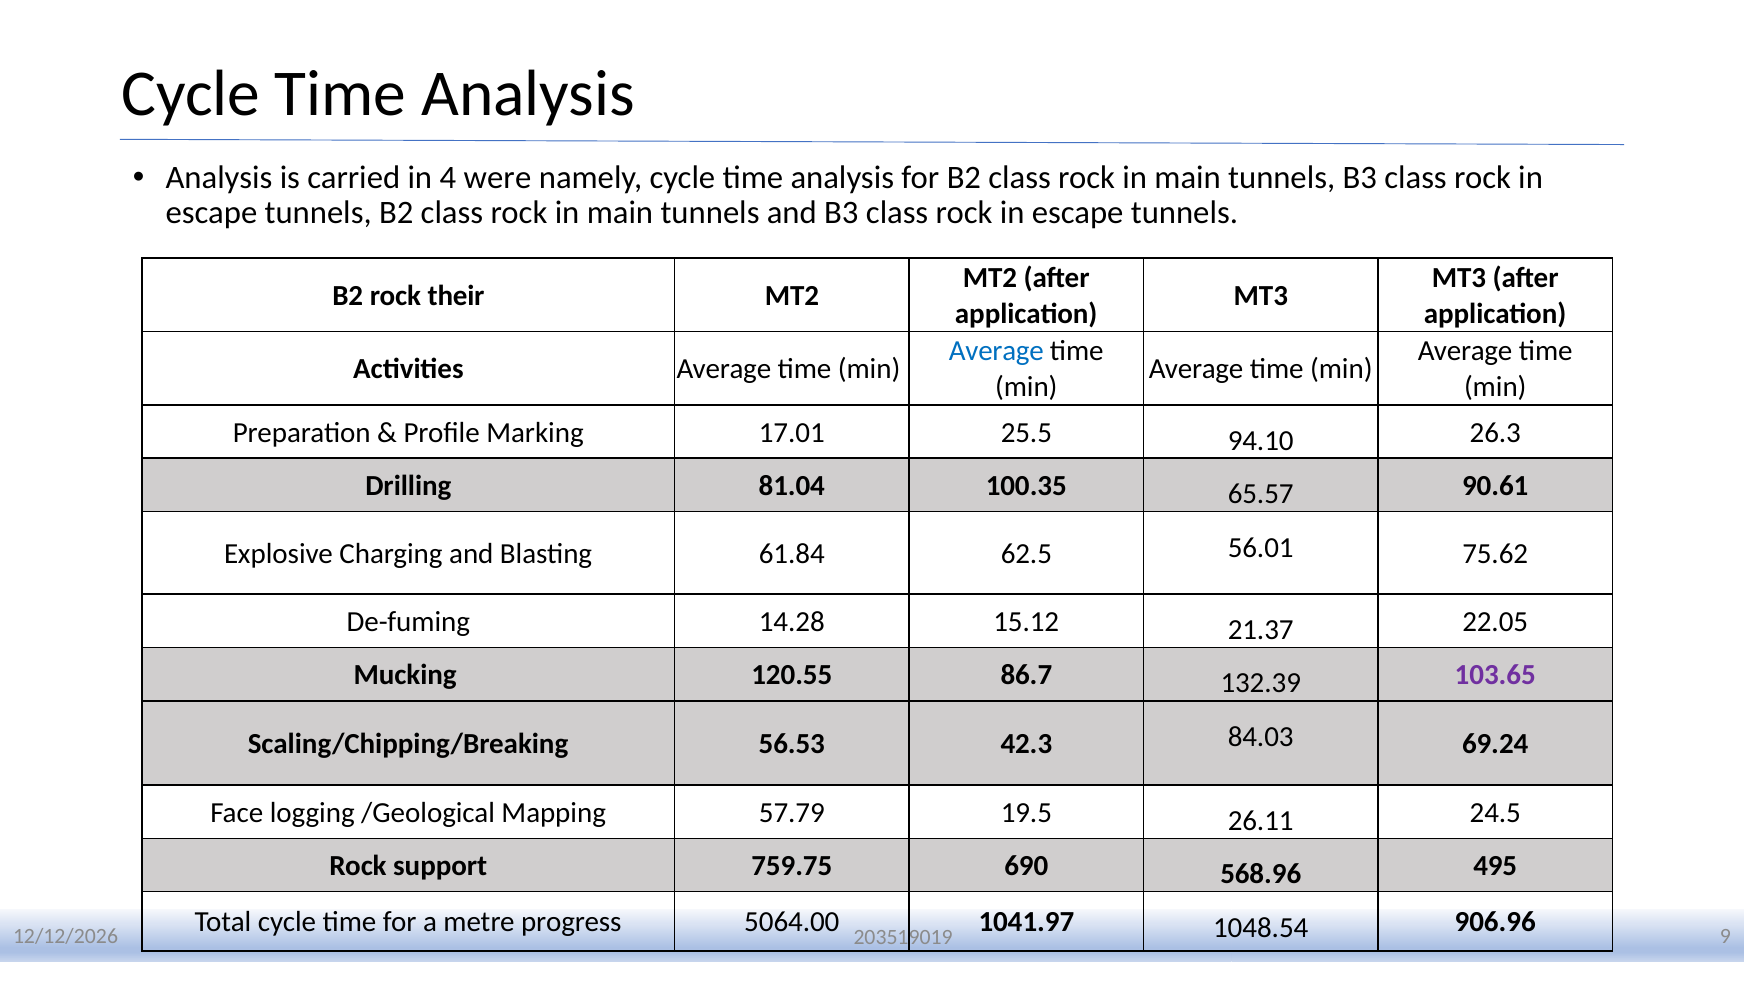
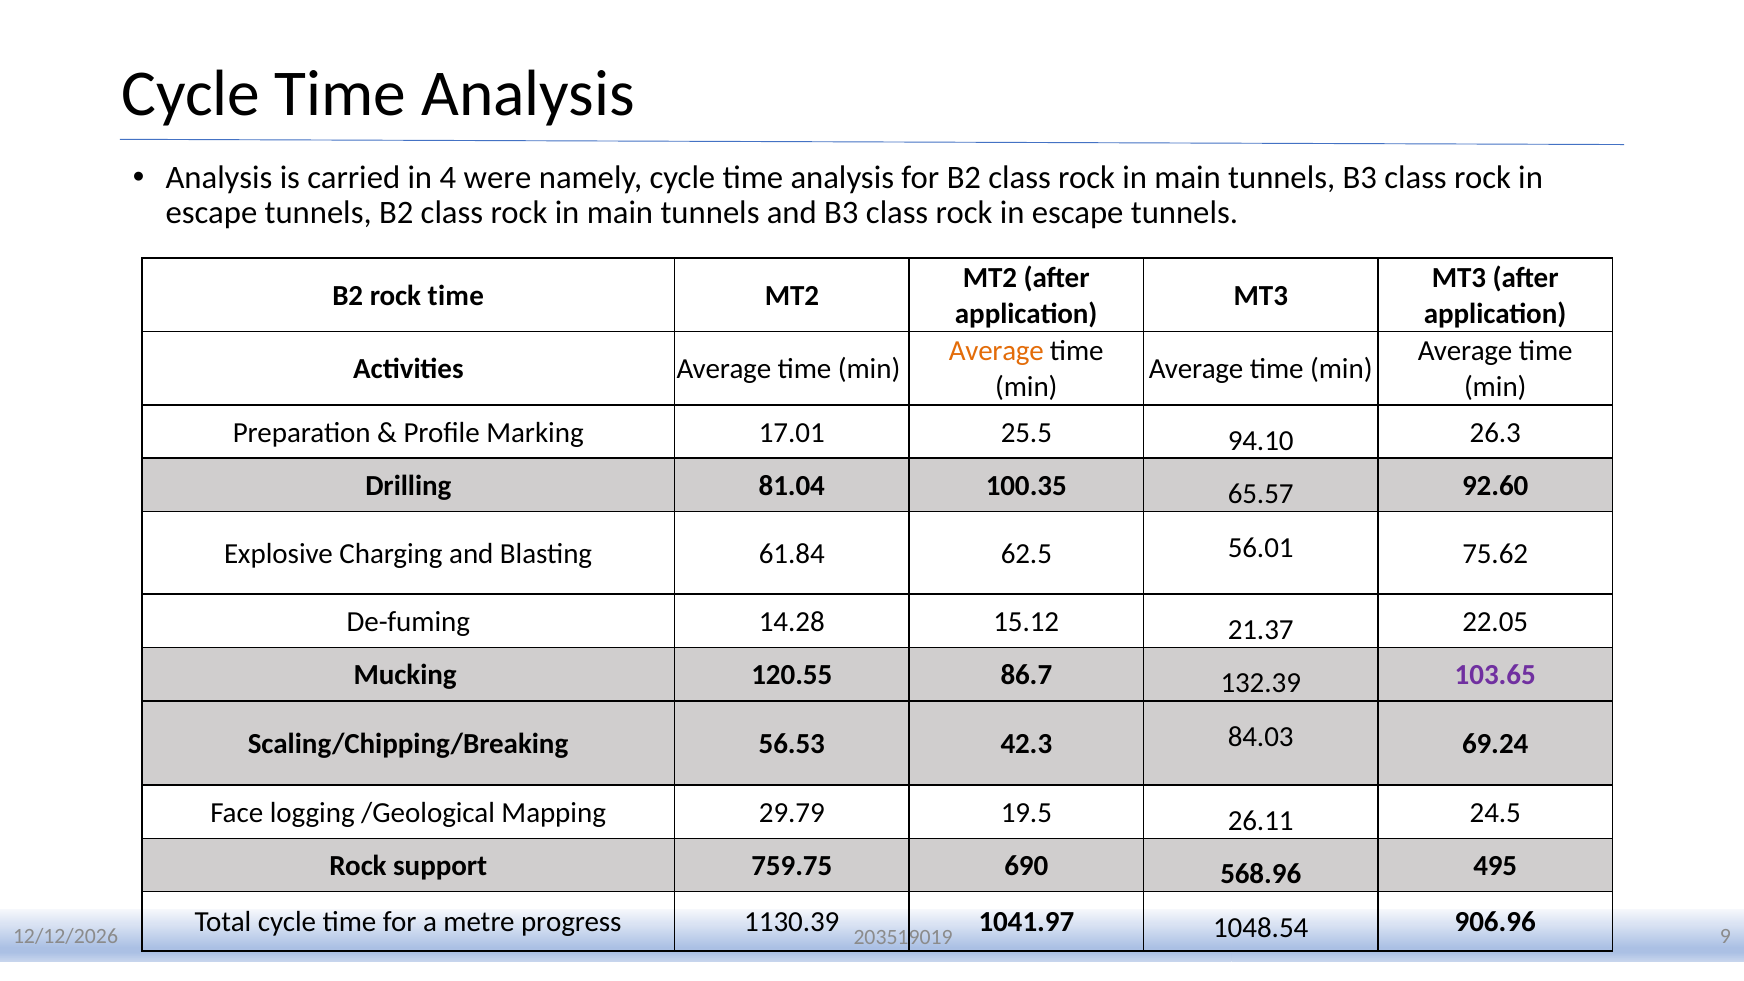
rock their: their -> time
Average at (996, 351) colour: blue -> orange
90.61: 90.61 -> 92.60
57.79: 57.79 -> 29.79
5064.00: 5064.00 -> 1130.39
